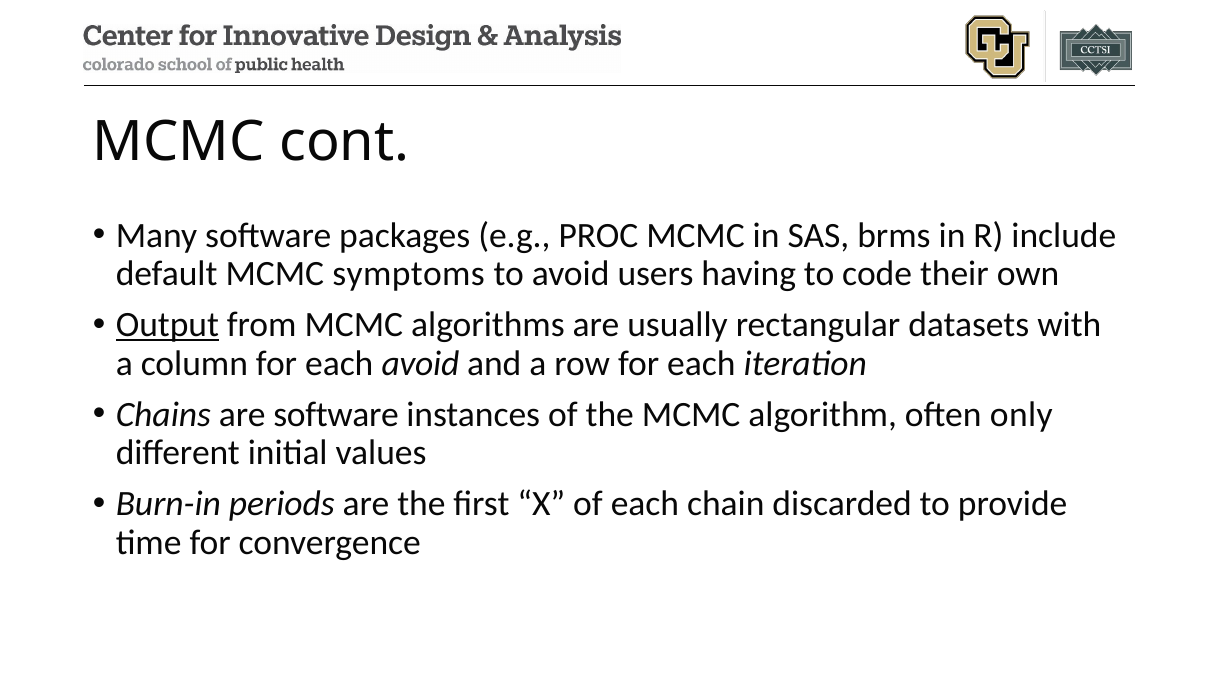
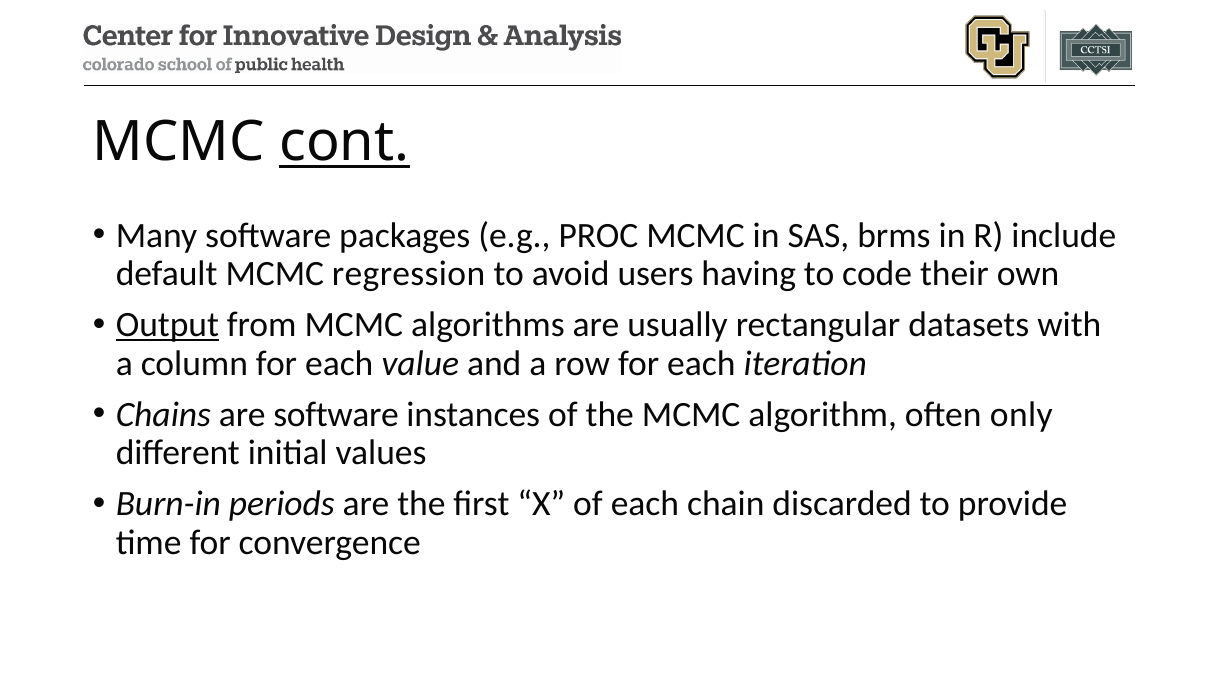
cont underline: none -> present
symptoms: symptoms -> regression
each avoid: avoid -> value
